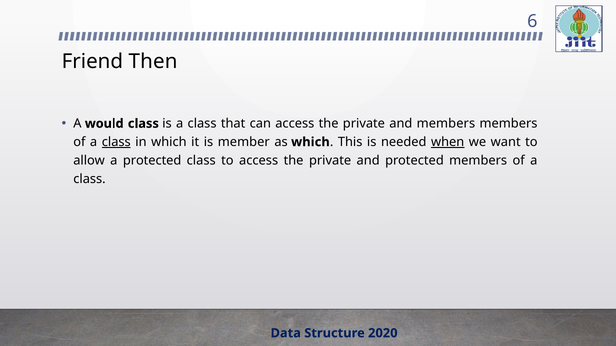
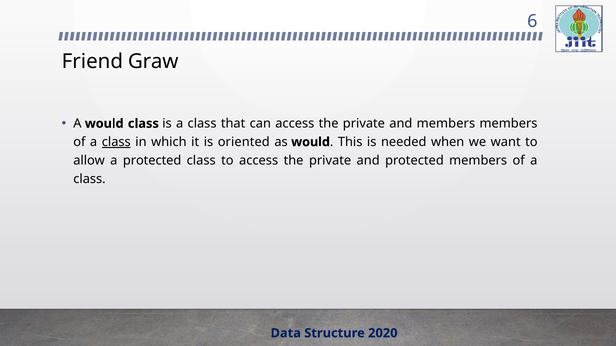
Then: Then -> Graw
member: member -> oriented
as which: which -> would
when underline: present -> none
